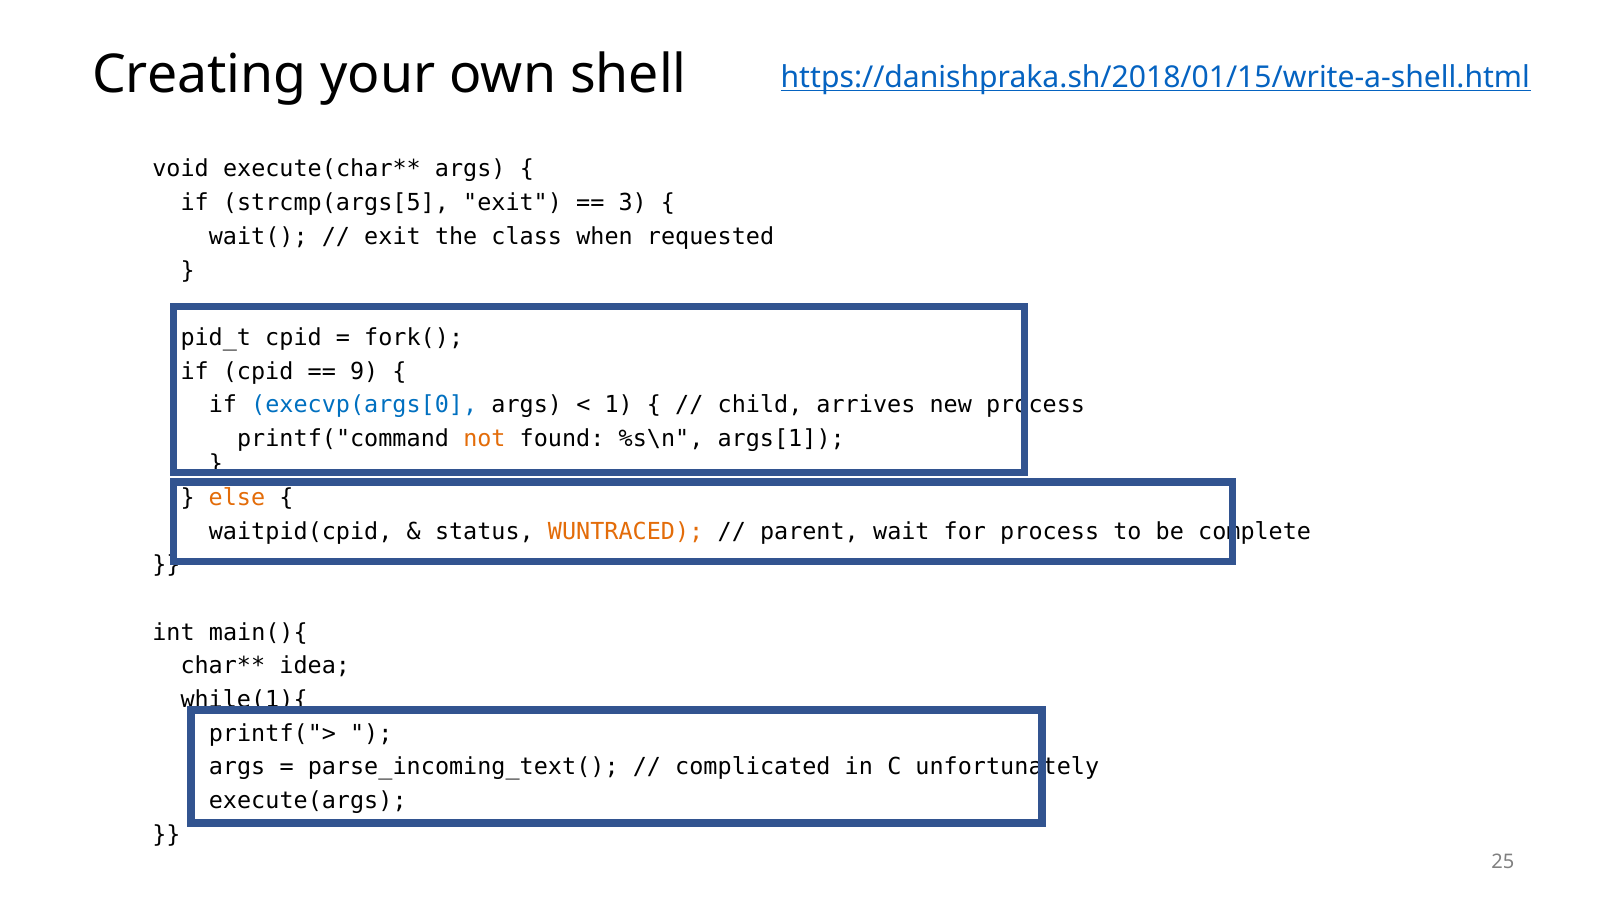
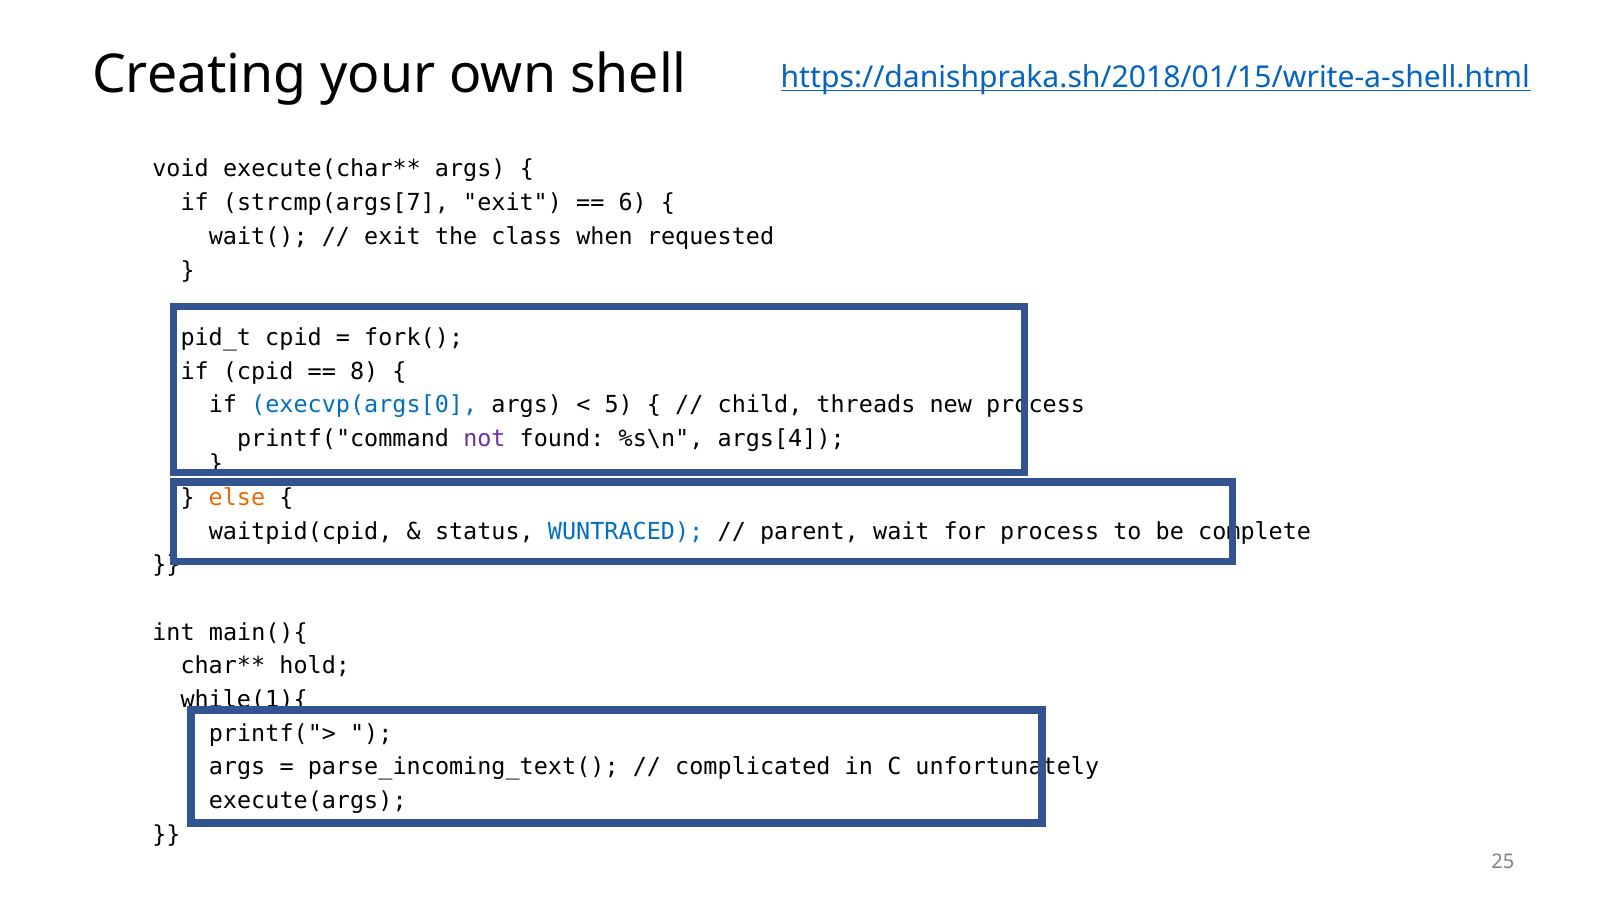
strcmp(args[5: strcmp(args[5 -> strcmp(args[7
3: 3 -> 6
9: 9 -> 8
1: 1 -> 5
arrives: arrives -> threads
not colour: orange -> purple
args[1: args[1 -> args[4
WUNTRACED colour: orange -> blue
idea: idea -> hold
